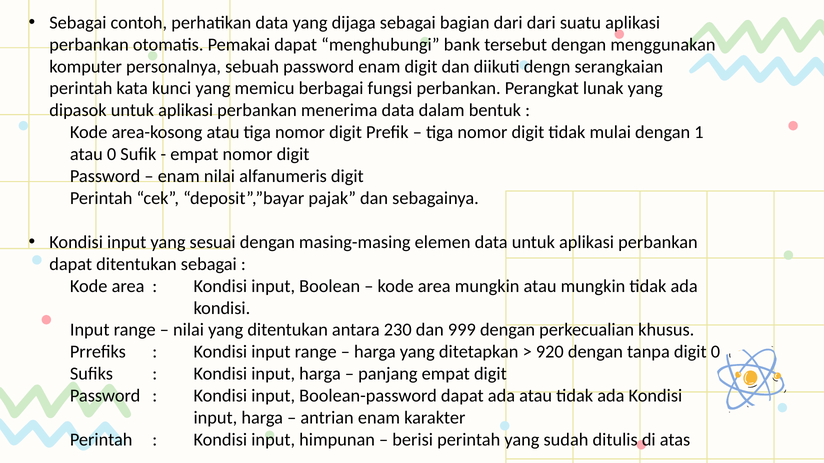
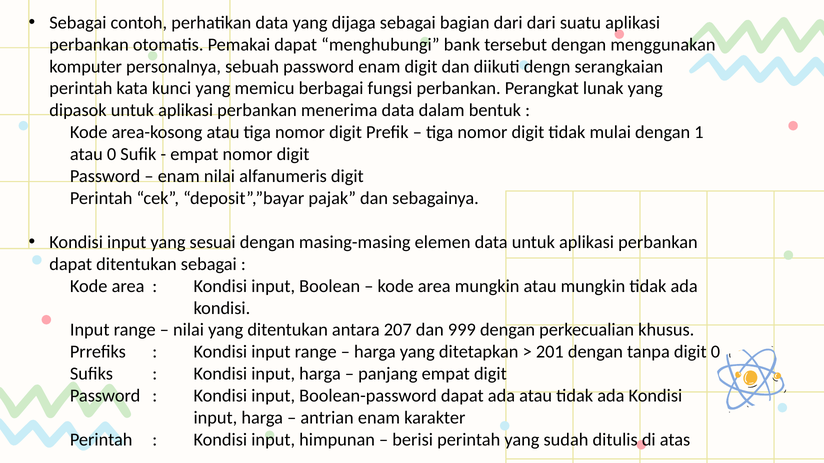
230: 230 -> 207
920: 920 -> 201
